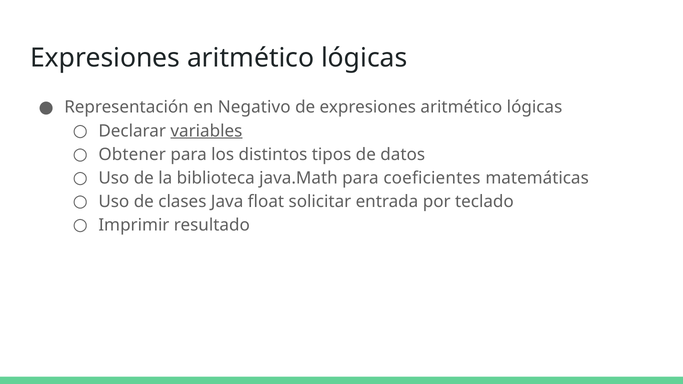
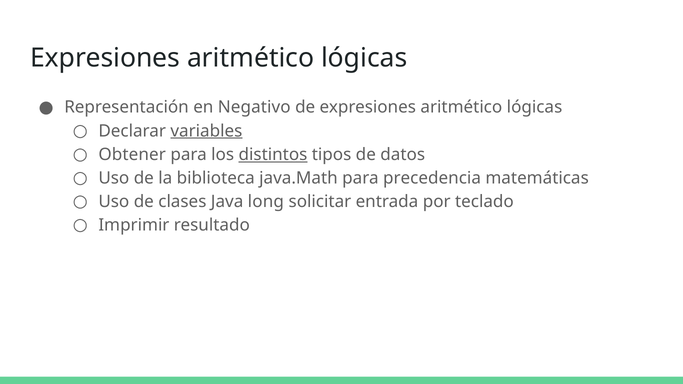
distintos underline: none -> present
coeficientes: coeficientes -> precedencia
float: float -> long
